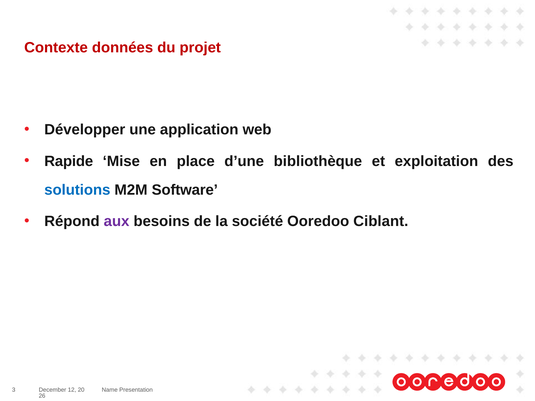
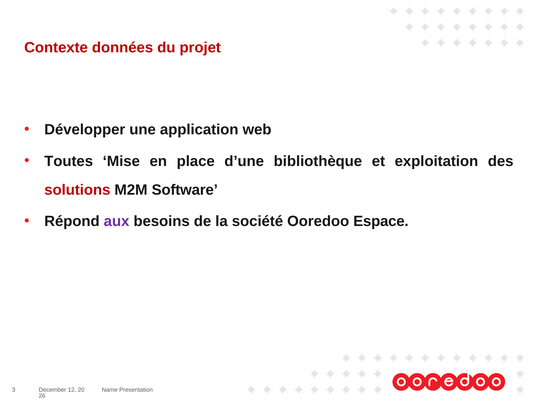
Rapide: Rapide -> Toutes
solutions colour: blue -> red
Ciblant: Ciblant -> Espace
